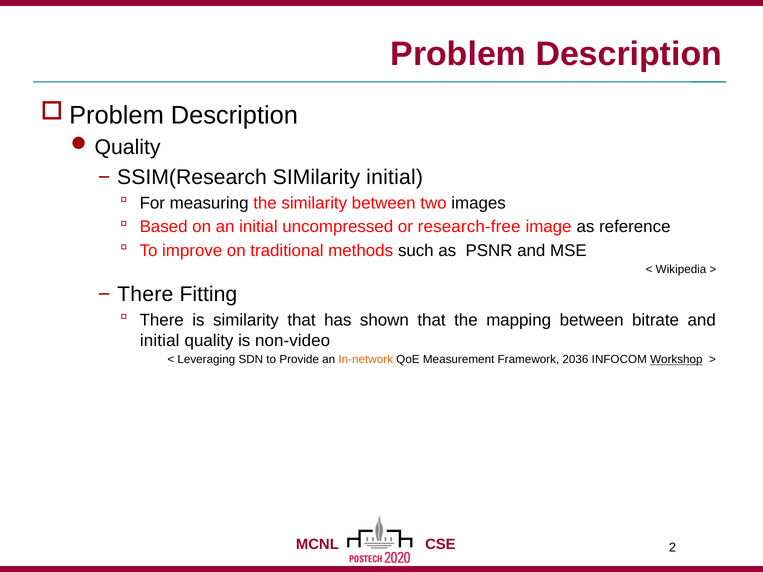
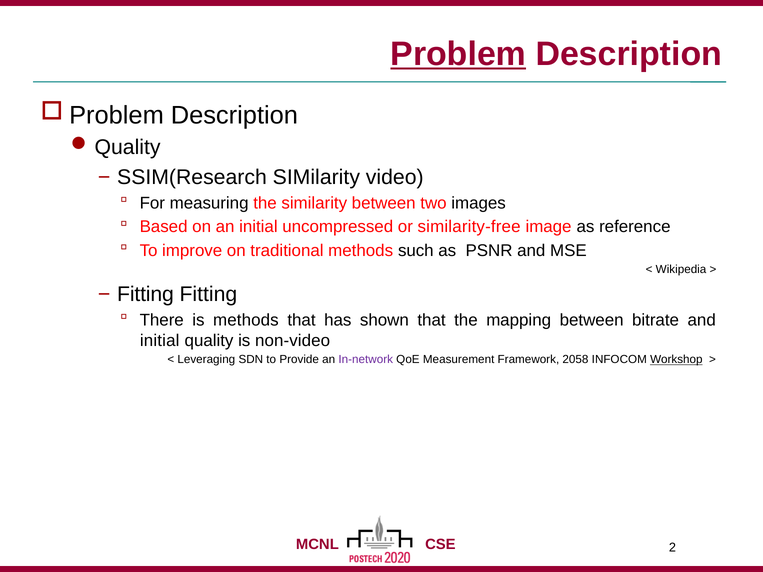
Problem underline: none -> present
SIMilarity initial: initial -> video
research-free: research-free -> similarity-free
There at (145, 294): There -> Fitting
is similarity: similarity -> methods
In-network colour: orange -> purple
2036: 2036 -> 2058
